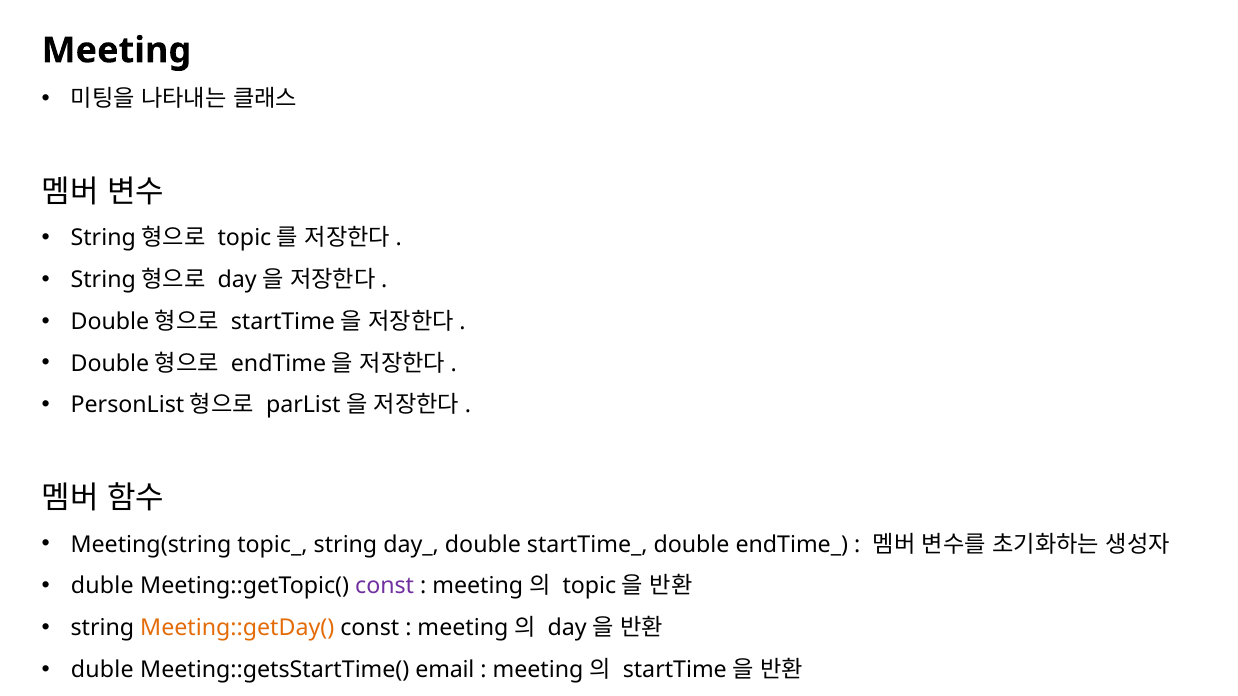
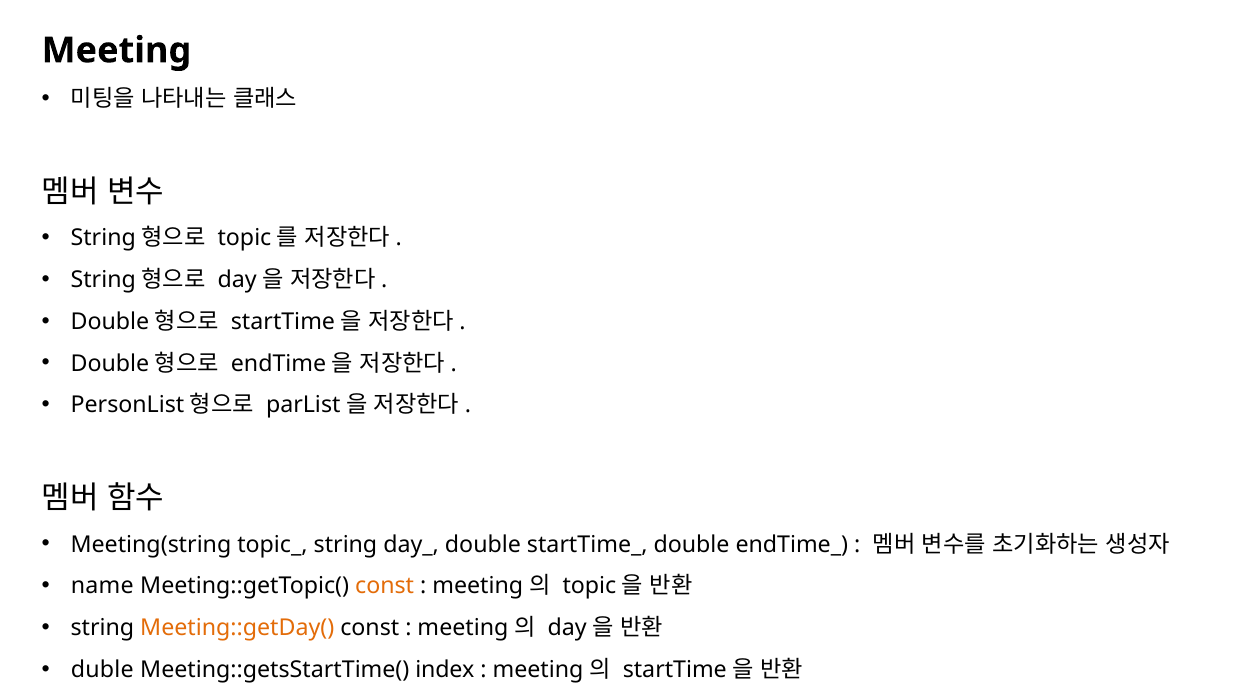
duble at (102, 587): duble -> name
const at (385, 587) colour: purple -> orange
email: email -> index
